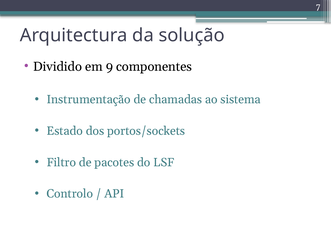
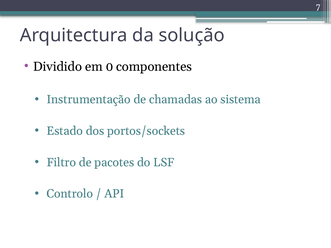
9: 9 -> 0
